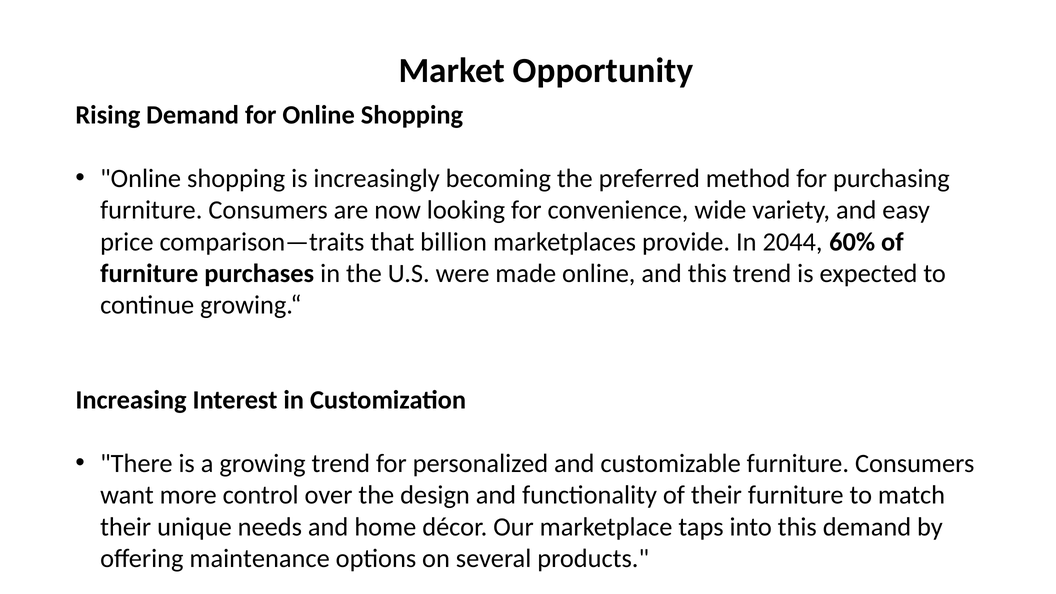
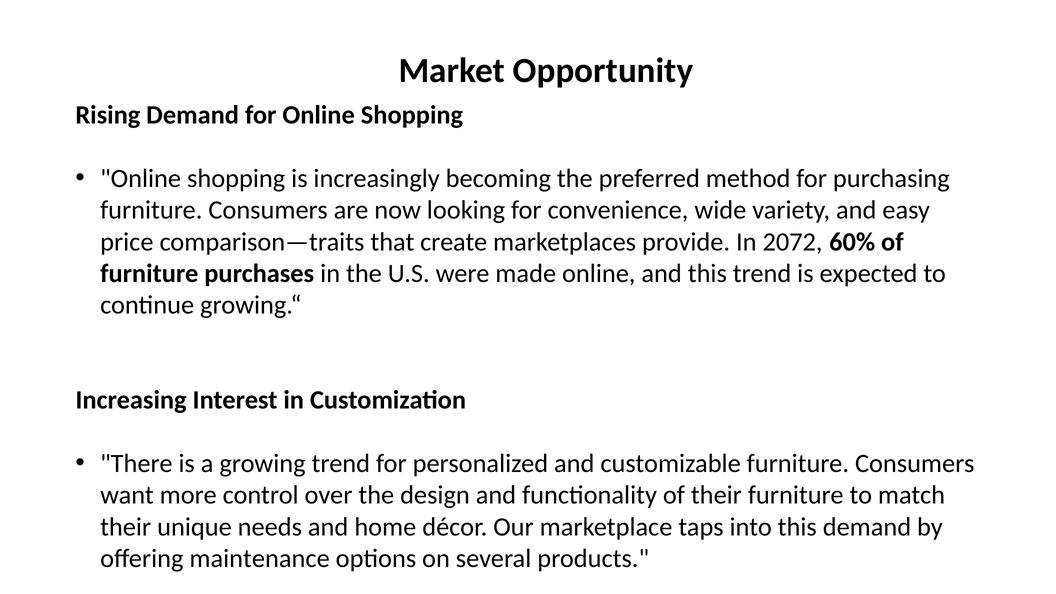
billion: billion -> create
2044: 2044 -> 2072
